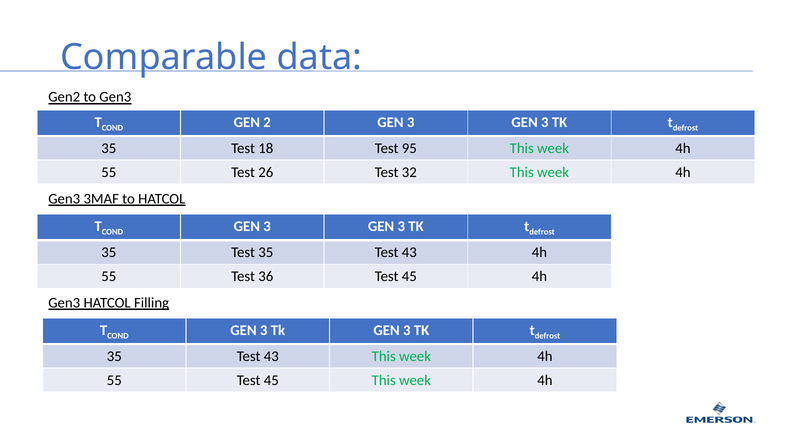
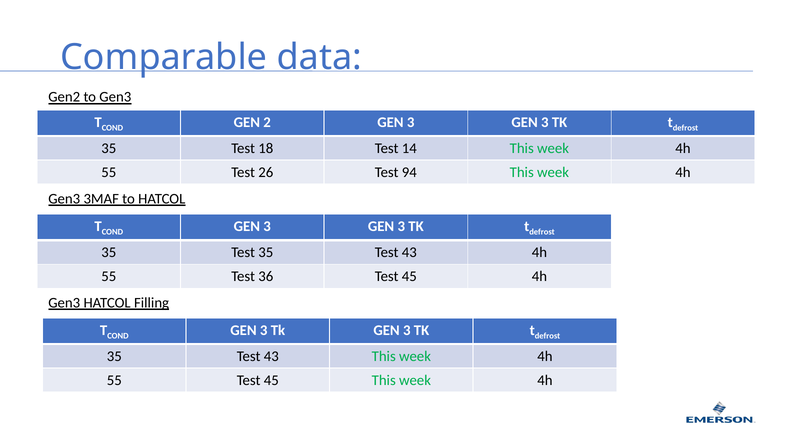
95: 95 -> 14
32: 32 -> 94
